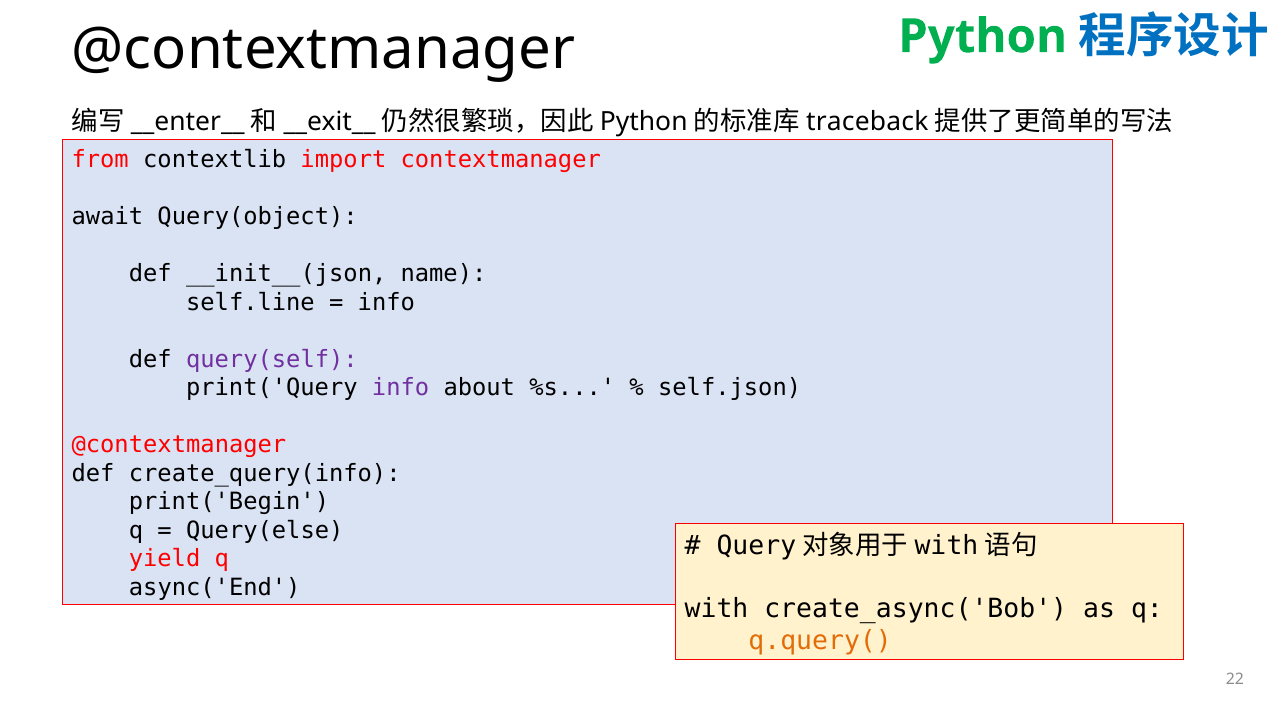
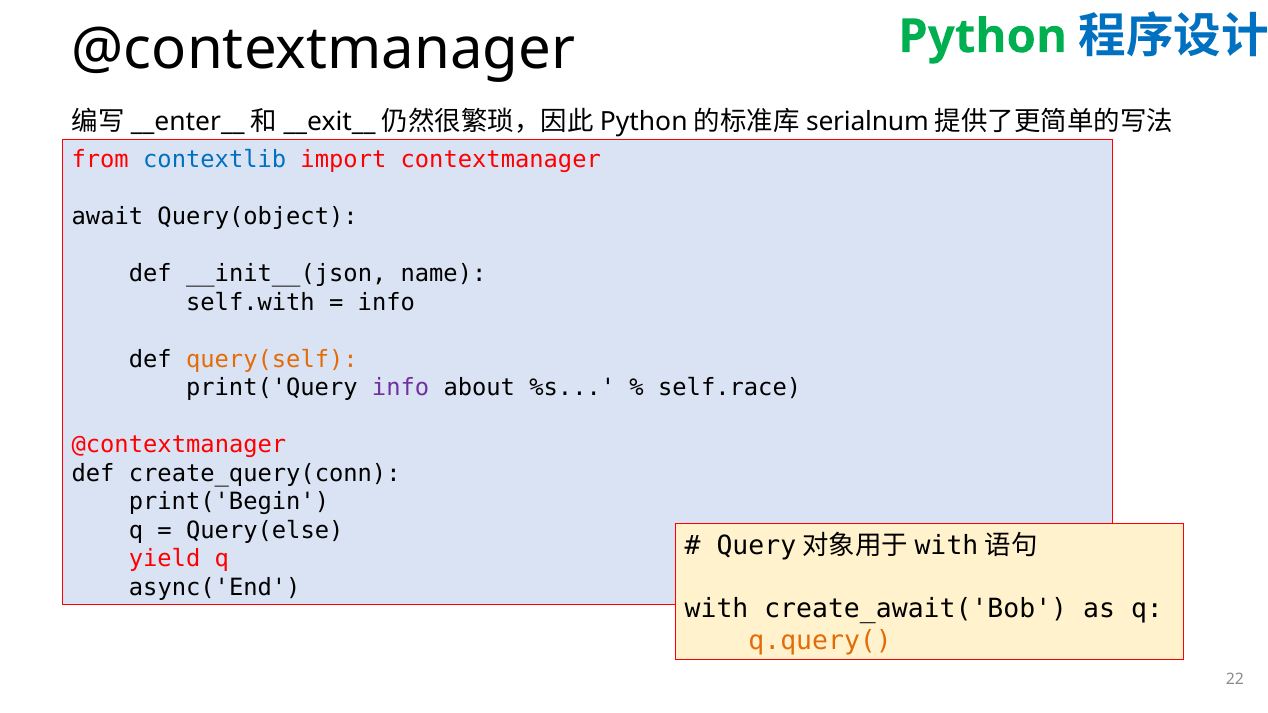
traceback: traceback -> serialnum
contextlib colour: black -> blue
self.line: self.line -> self.with
query(self colour: purple -> orange
self.json: self.json -> self.race
create_query(info: create_query(info -> create_query(conn
create_async('Bob: create_async('Bob -> create_await('Bob
